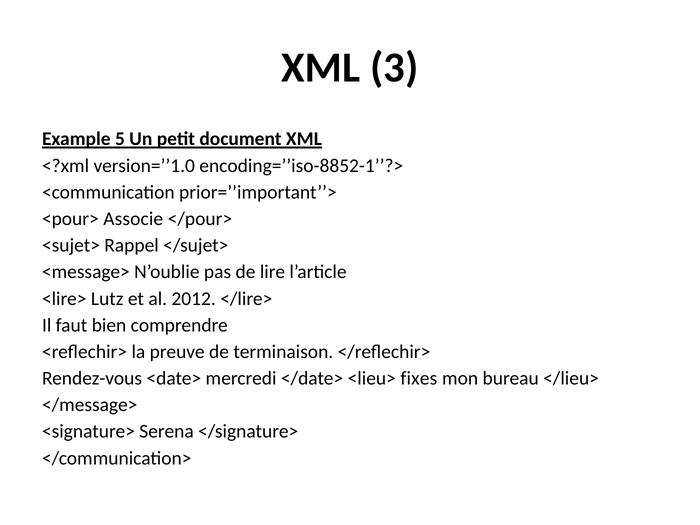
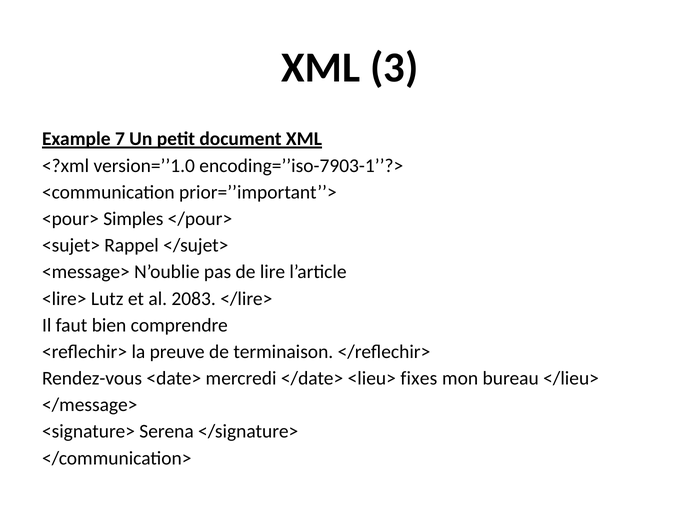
5: 5 -> 7
encoding=’’iso-8852-1’’?>: encoding=’’iso-8852-1’’?> -> encoding=’’iso-7903-1’’?>
Associe: Associe -> Simples
2012: 2012 -> 2083
